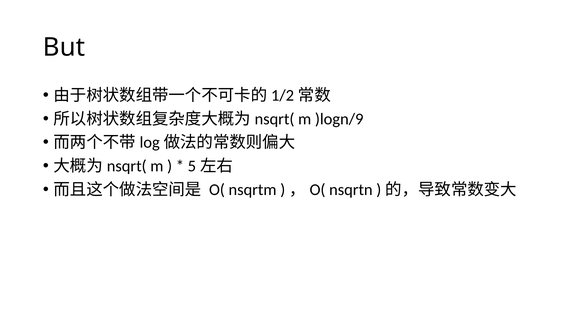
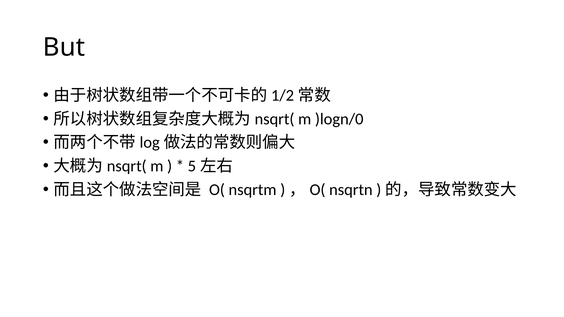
)logn/9: )logn/9 -> )logn/0
